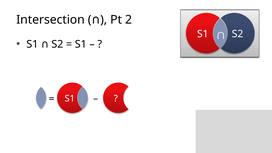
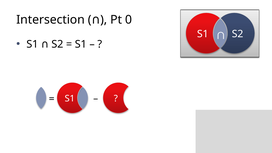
2: 2 -> 0
